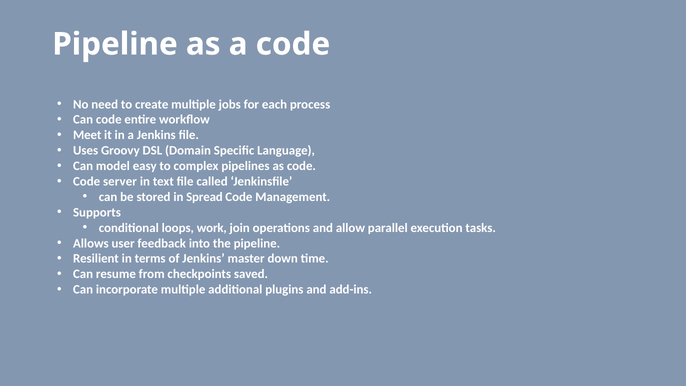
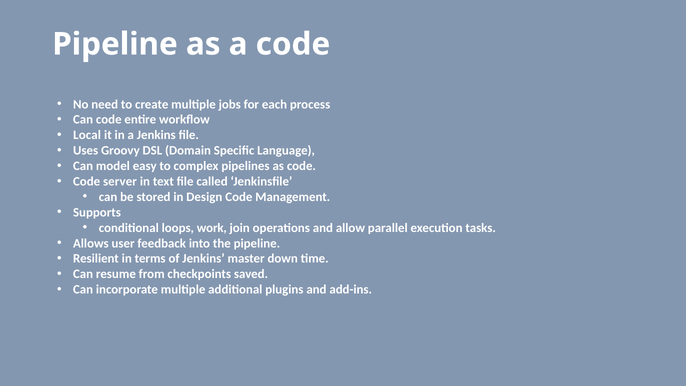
Meet: Meet -> Local
Spread: Spread -> Design
